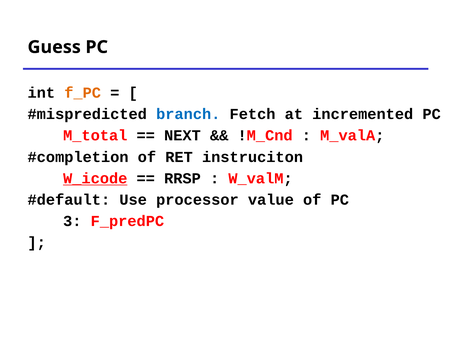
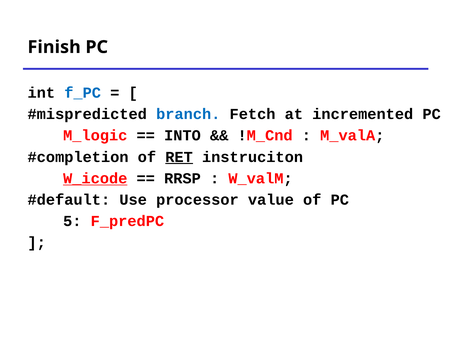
Guess: Guess -> Finish
f_PC colour: orange -> blue
M_total: M_total -> M_logic
NEXT: NEXT -> INTO
RET underline: none -> present
3: 3 -> 5
